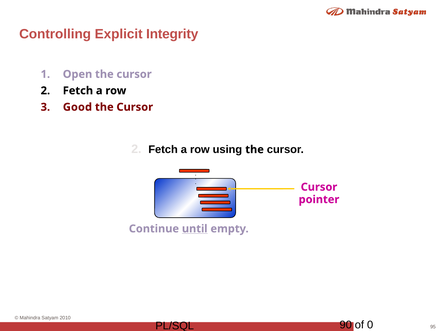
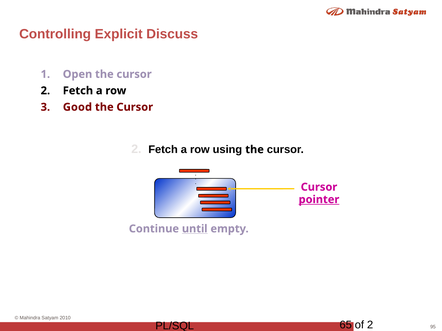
Integrity: Integrity -> Discuss
pointer underline: none -> present
90: 90 -> 65
of 0: 0 -> 2
